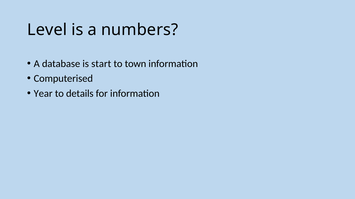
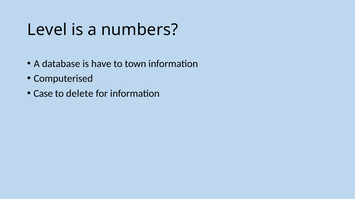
start: start -> have
Year: Year -> Case
details: details -> delete
